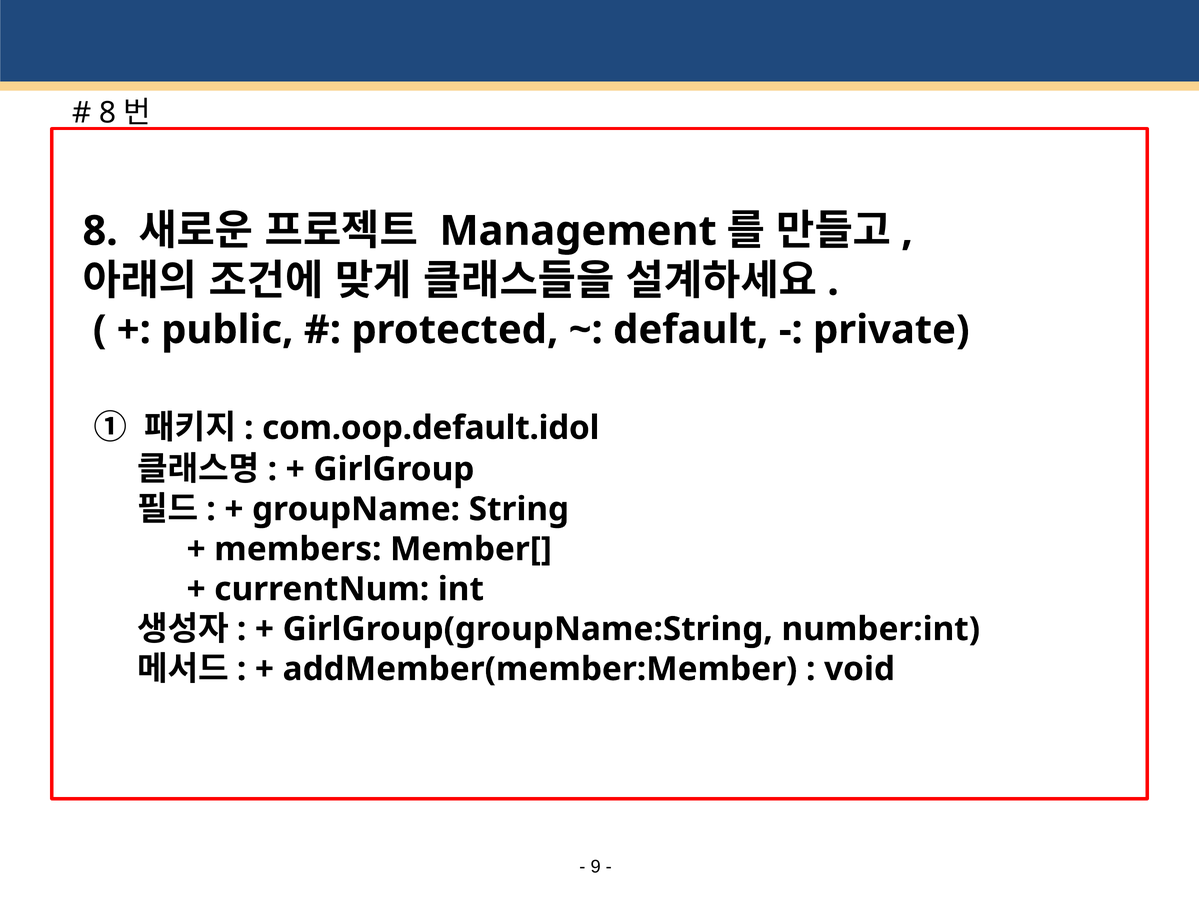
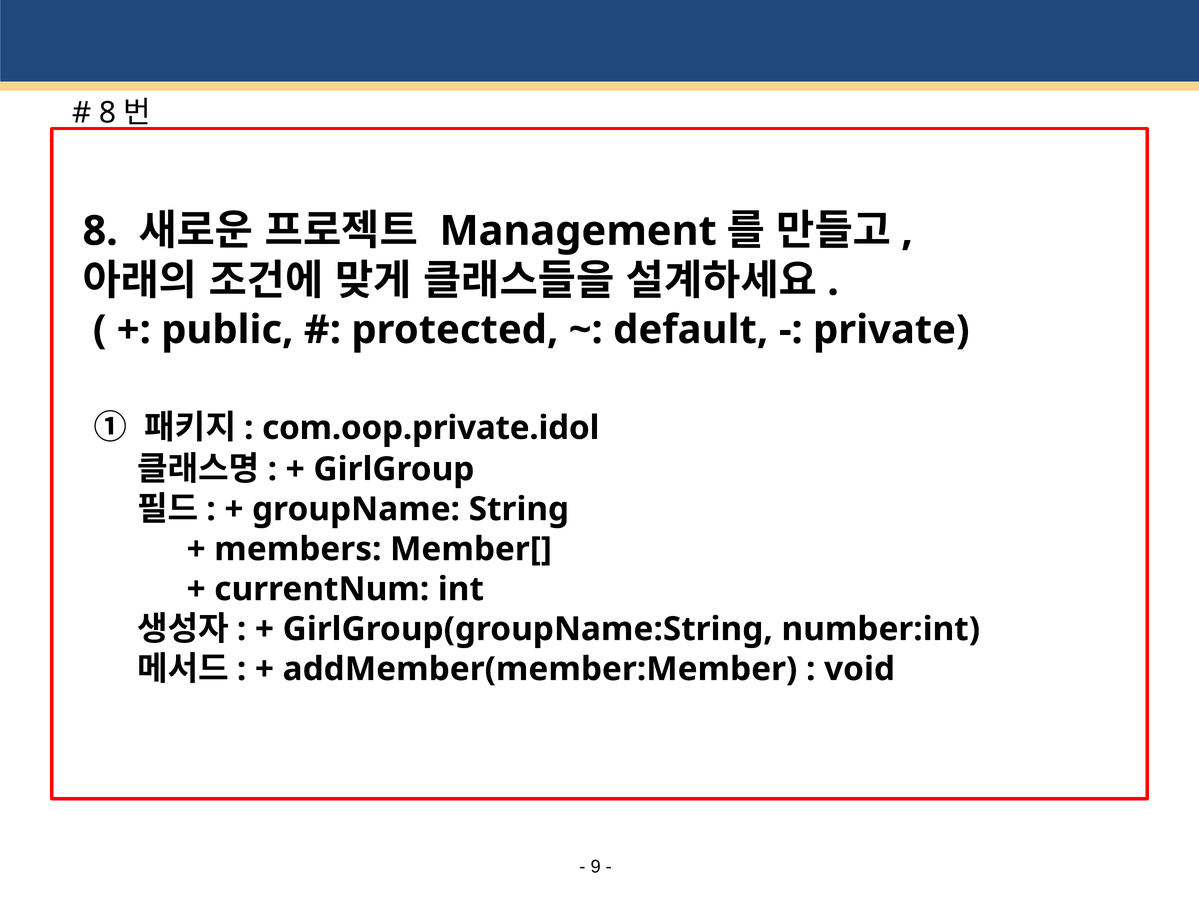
com.oop.default.idol: com.oop.default.idol -> com.oop.private.idol
